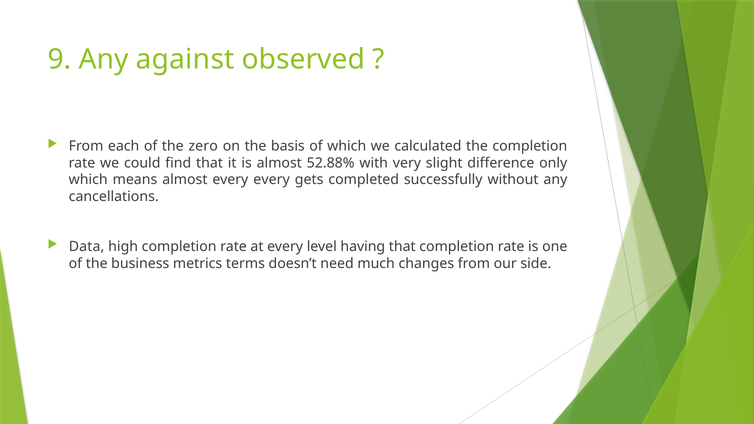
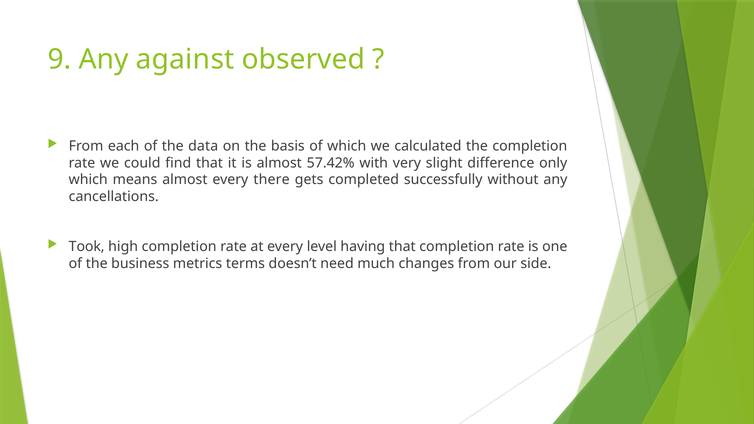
zero: zero -> data
52.88%: 52.88% -> 57.42%
every every: every -> there
Data: Data -> Took
